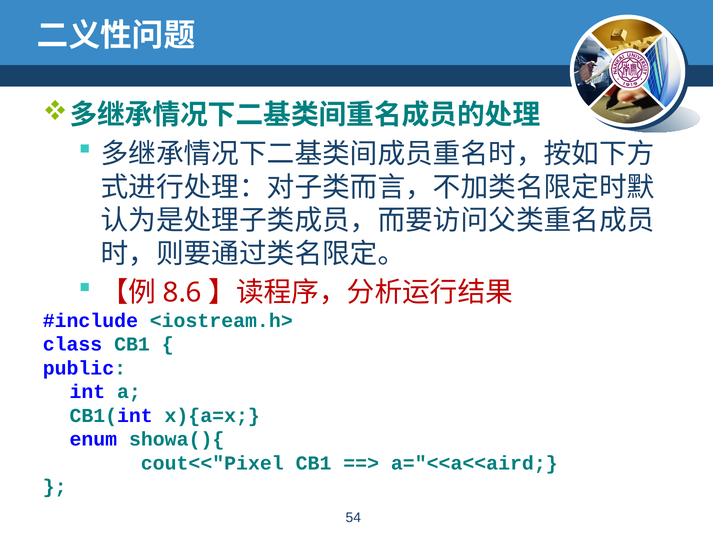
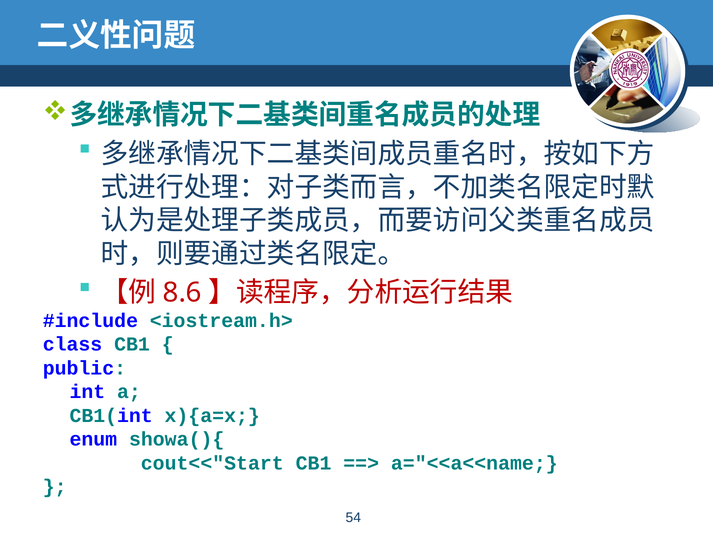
cout<<"Pixel: cout<<"Pixel -> cout<<"Start
a="<<a<<aird: a="<<a<<aird -> a="<<a<<name
